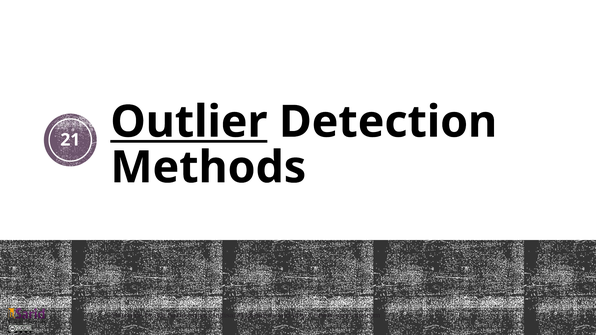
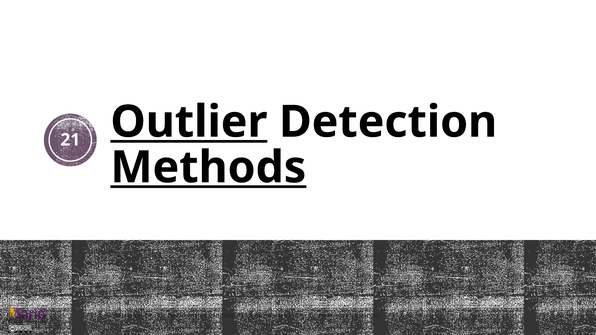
Methods underline: none -> present
